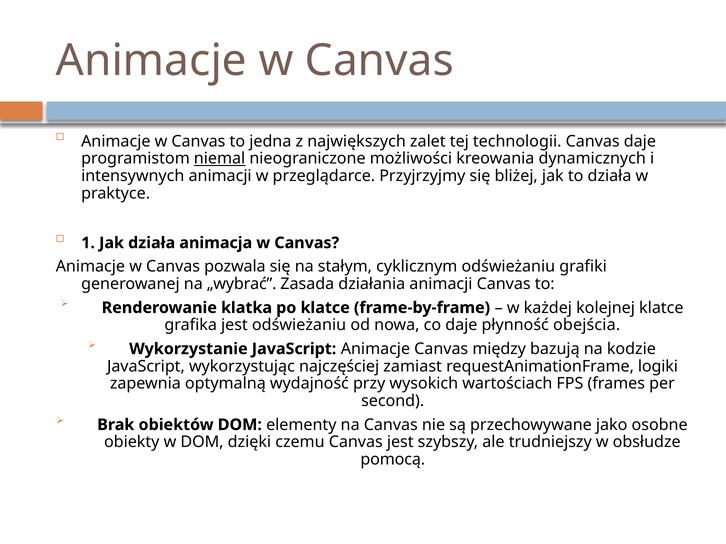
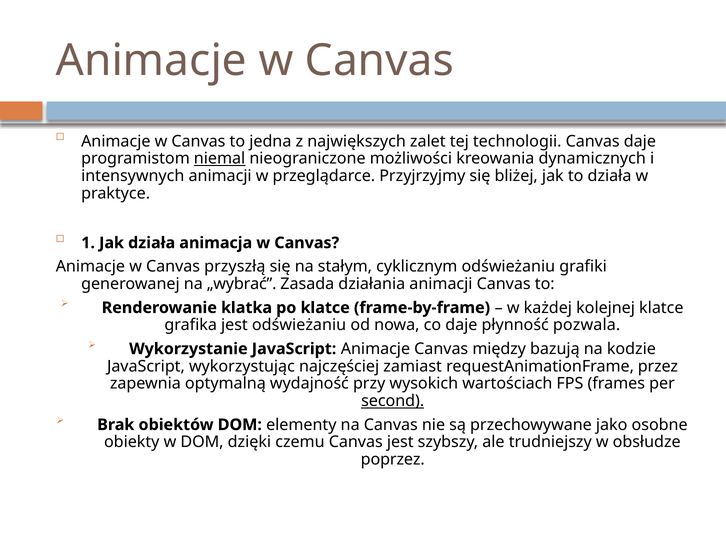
pozwala: pozwala -> przyszłą
obejścia: obejścia -> pozwala
logiki: logiki -> przez
second underline: none -> present
pomocą: pomocą -> poprzez
